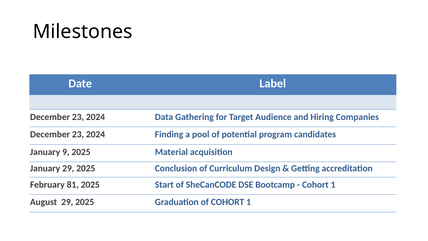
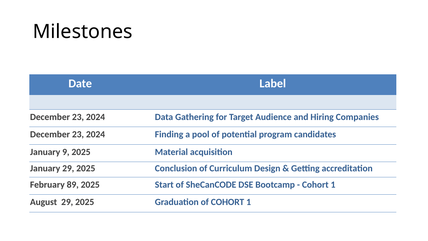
81: 81 -> 89
